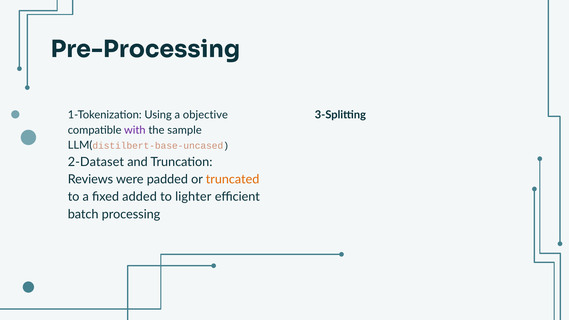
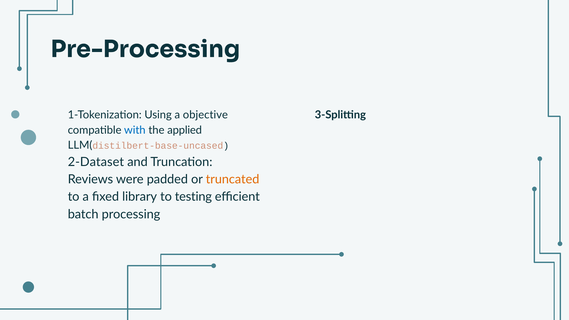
with colour: purple -> blue
sample: sample -> applied
added: added -> library
lighter: lighter -> testing
